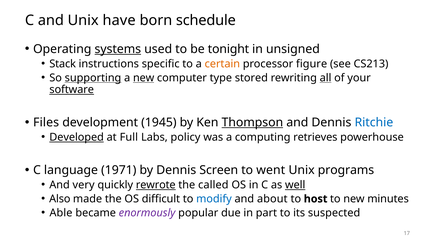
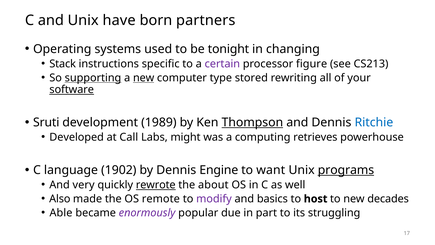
schedule: schedule -> partners
systems underline: present -> none
unsigned: unsigned -> changing
certain colour: orange -> purple
all underline: present -> none
Files: Files -> Sruti
1945: 1945 -> 1989
Developed underline: present -> none
Full: Full -> Call
policy: policy -> might
1971: 1971 -> 1902
Screen: Screen -> Engine
went: went -> want
programs underline: none -> present
called: called -> about
well underline: present -> none
difficult: difficult -> remote
modify colour: blue -> purple
about: about -> basics
minutes: minutes -> decades
suspected: suspected -> struggling
